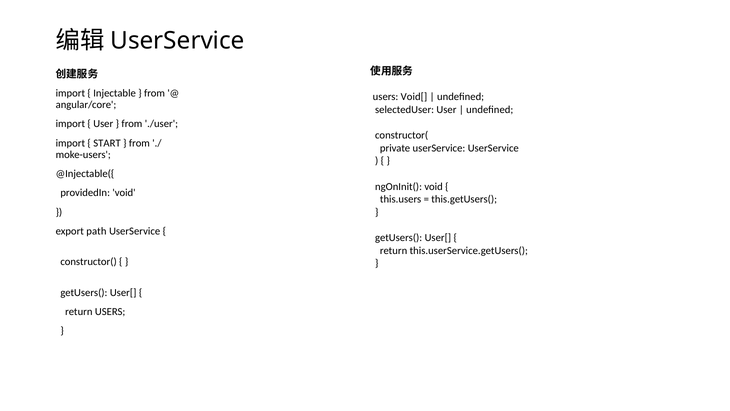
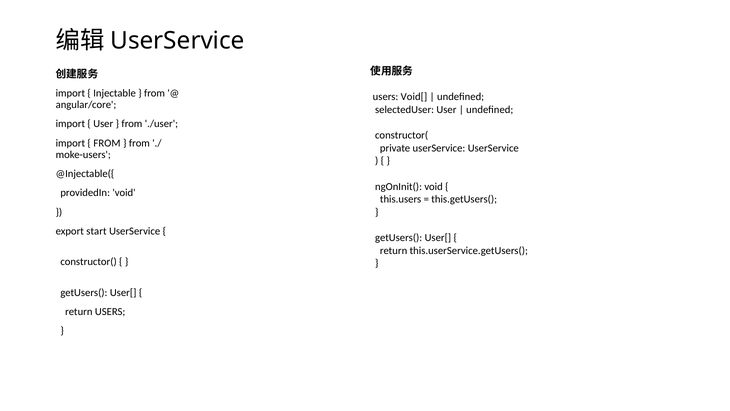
START at (107, 143): START -> FROM
path: path -> start
